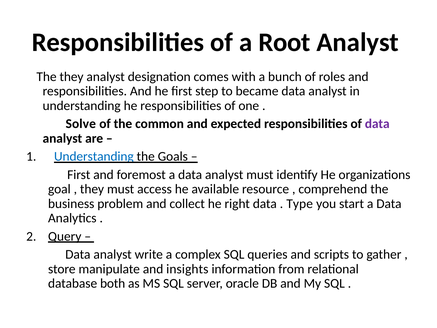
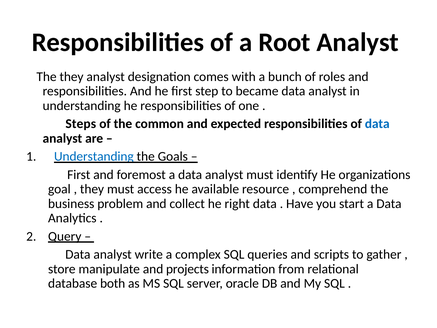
Solve: Solve -> Steps
data at (377, 124) colour: purple -> blue
Type: Type -> Have
insights: insights -> projects
